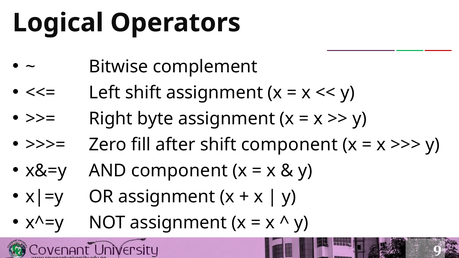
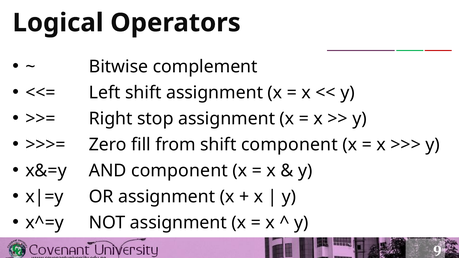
byte: byte -> stop
after: after -> from
